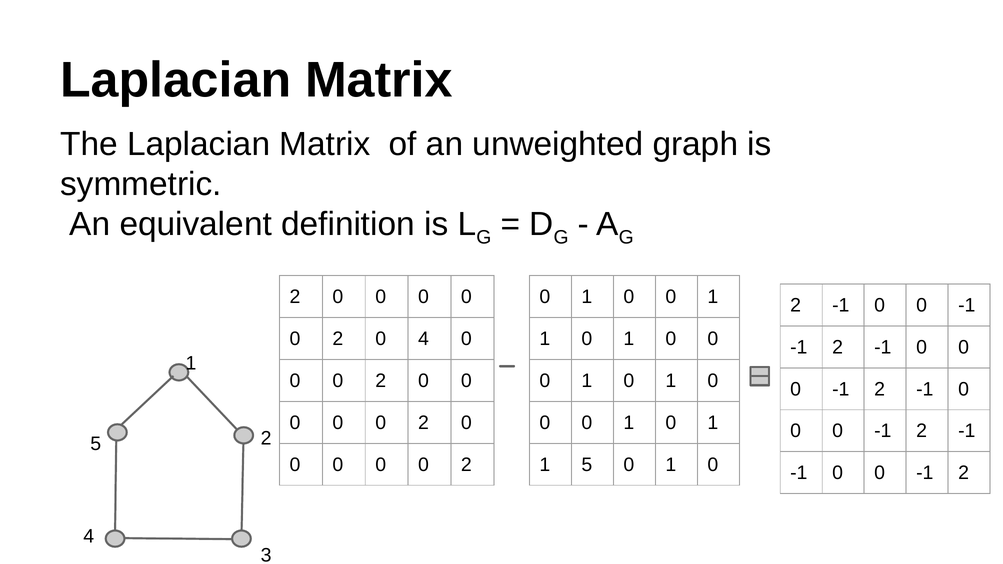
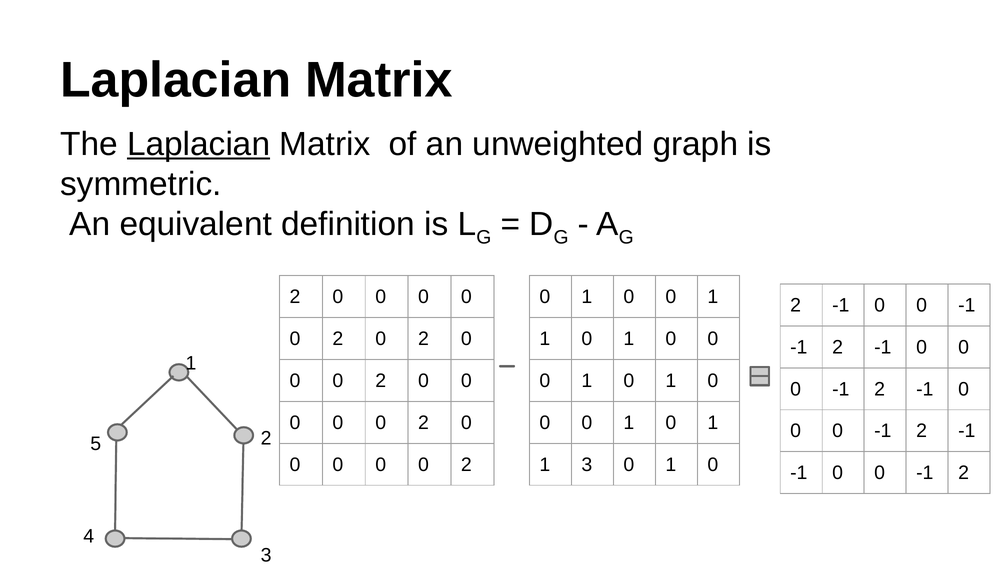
Laplacian at (199, 144) underline: none -> present
2 0 4: 4 -> 2
1 5: 5 -> 3
